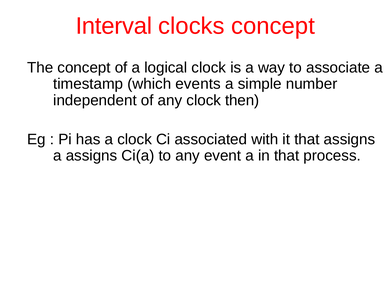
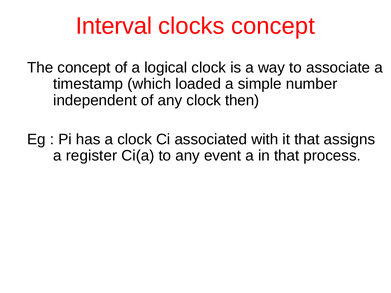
events: events -> loaded
a assigns: assigns -> register
